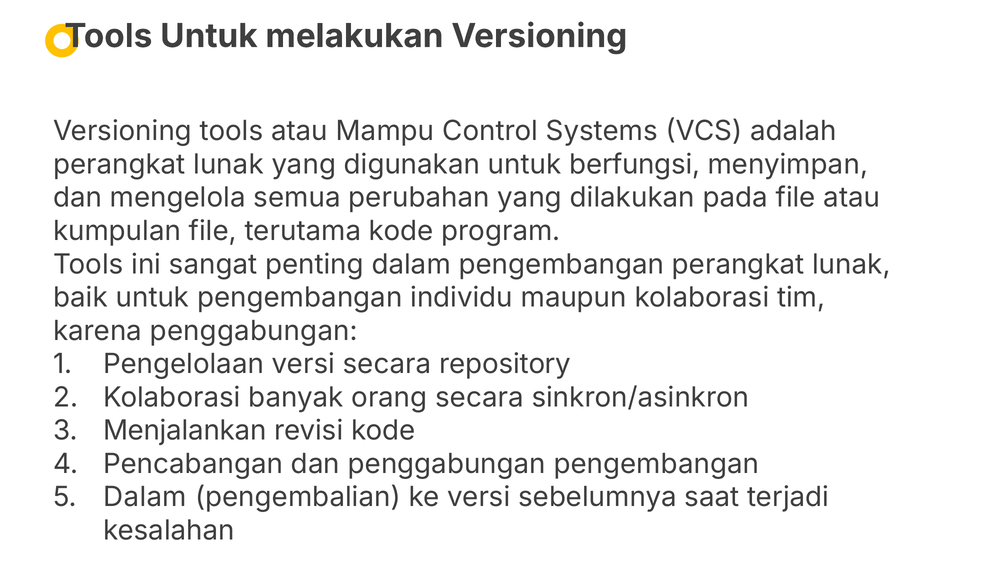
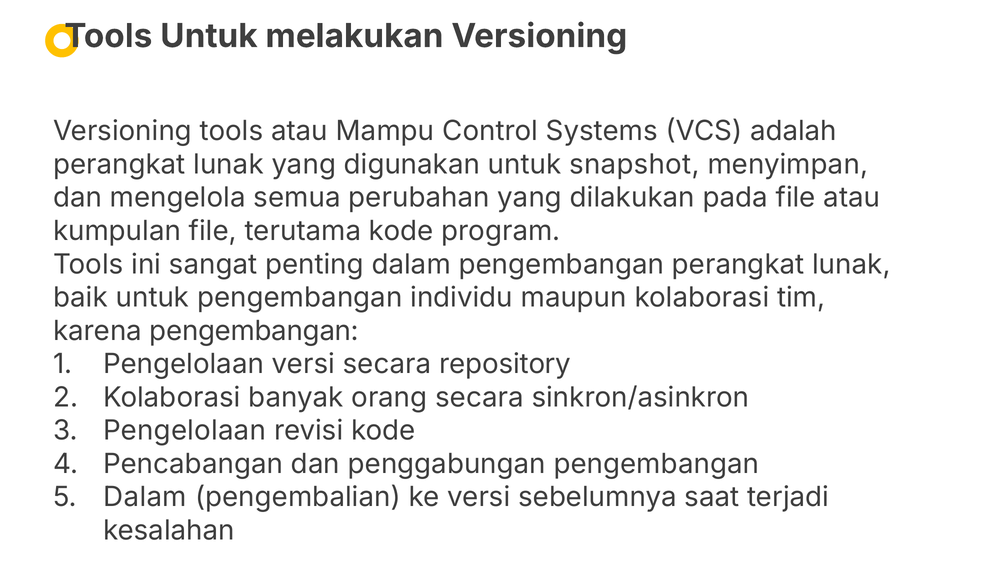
berfungsi: berfungsi -> snapshot
karena penggabungan: penggabungan -> pengembangan
Menjalankan at (185, 431): Menjalankan -> Pengelolaan
